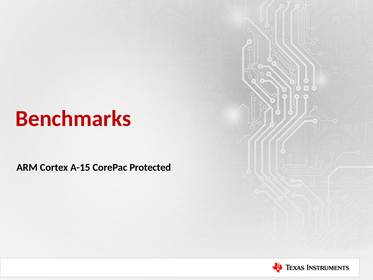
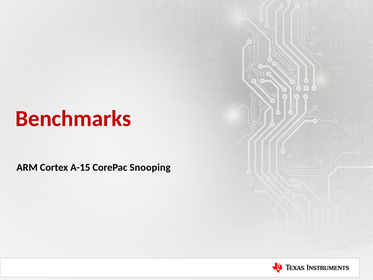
Protected: Protected -> Snooping
